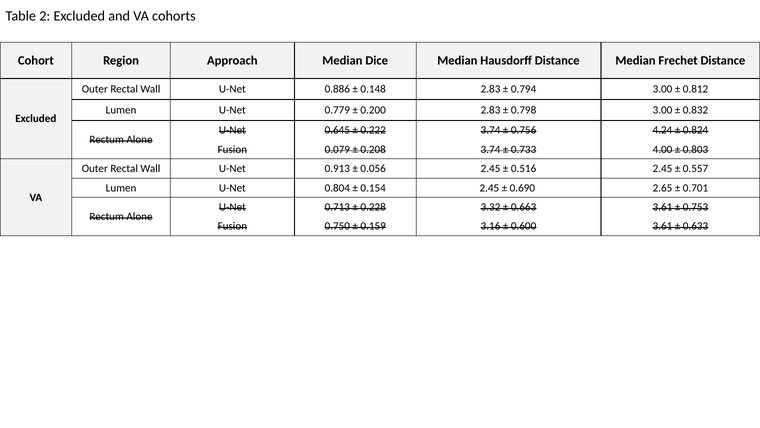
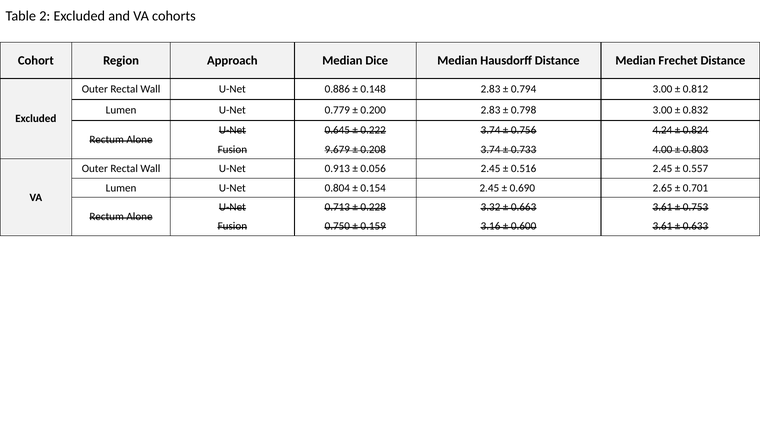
0.079: 0.079 -> 9.679
